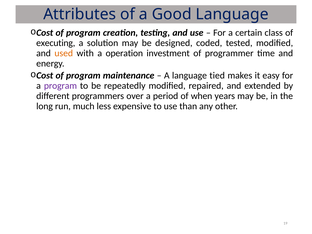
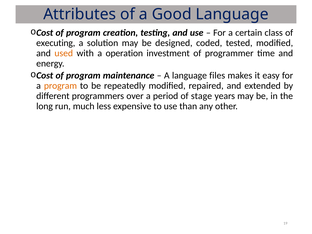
tied: tied -> files
program at (60, 86) colour: purple -> orange
when: when -> stage
